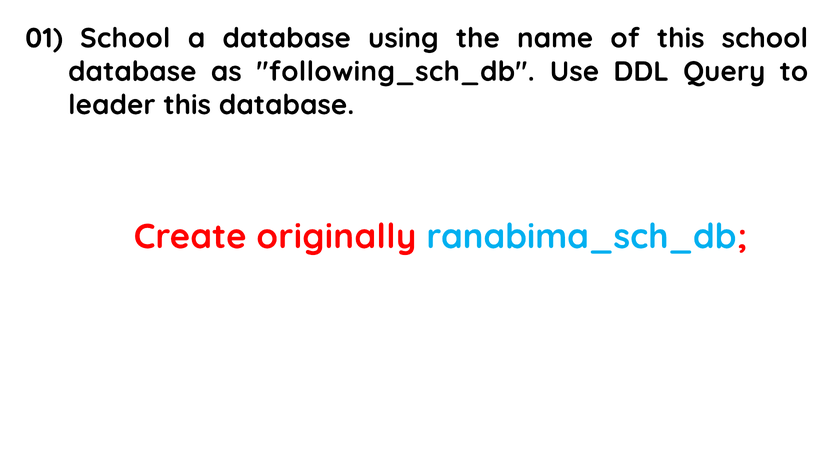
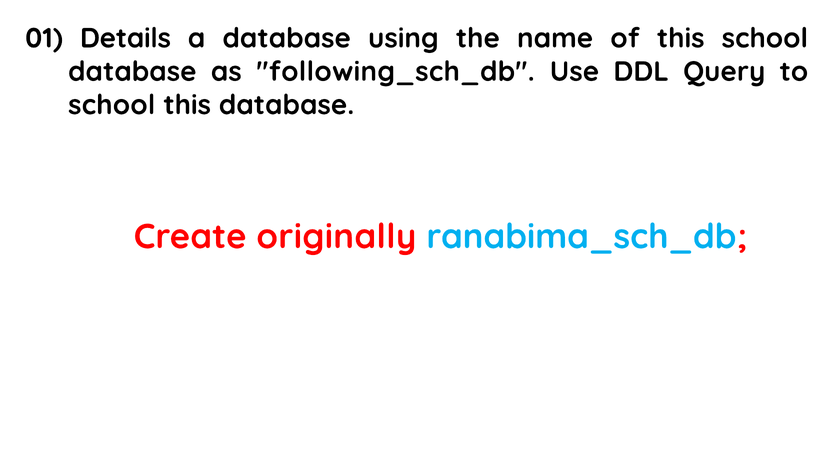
01 School: School -> Details
leader at (112, 105): leader -> school
